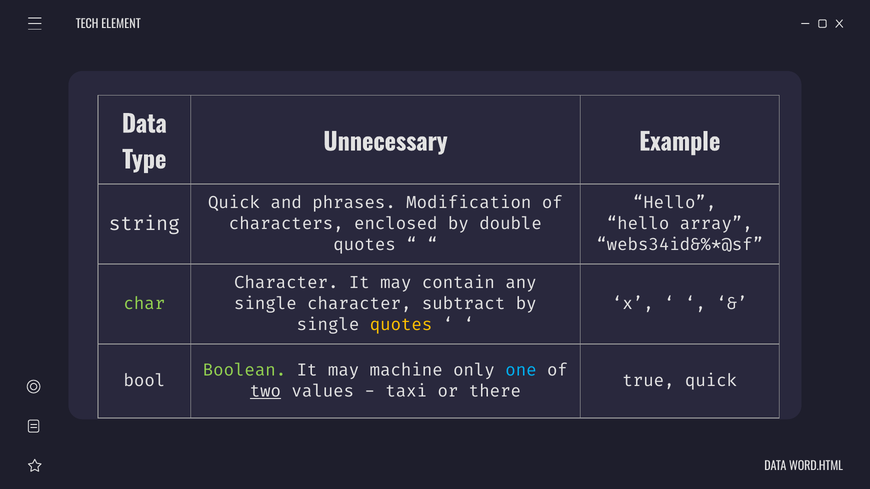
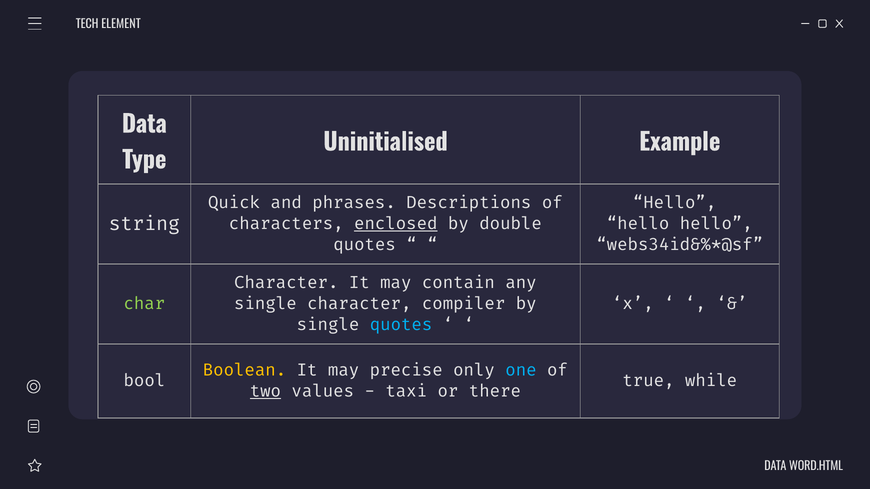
Unnecessary: Unnecessary -> Uninitialised
Modification: Modification -> Descriptions
enclosed underline: none -> present
array at (716, 224): array -> hello
subtract: subtract -> compiler
quotes at (401, 325) colour: yellow -> light blue
Boolean colour: light green -> yellow
machine: machine -> precise
true quick: quick -> while
